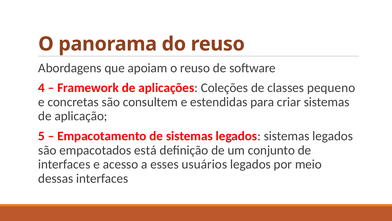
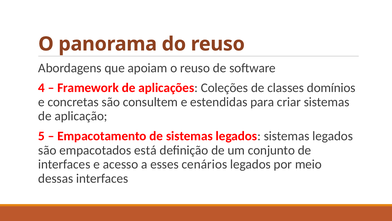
pequeno: pequeno -> domínios
usuários: usuários -> cenários
